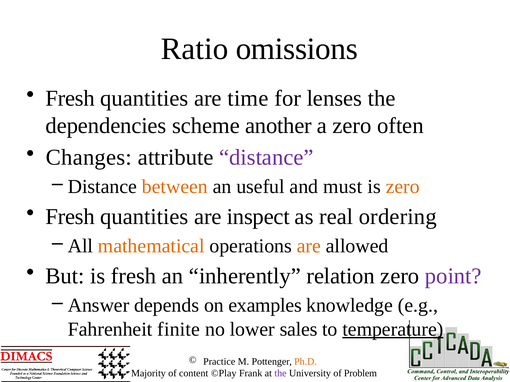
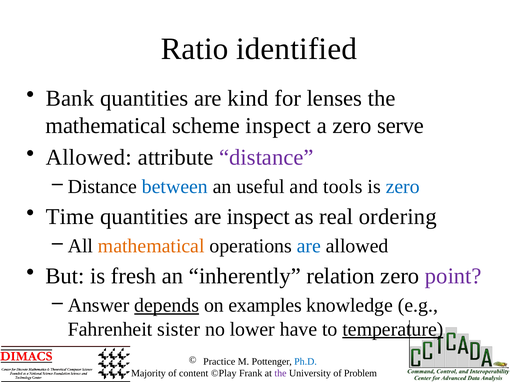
omissions: omissions -> identified
Fresh at (70, 99): Fresh -> Bank
time: time -> kind
dependencies at (106, 126): dependencies -> mathematical
scheme another: another -> inspect
often: often -> serve
Changes at (89, 157): Changes -> Allowed
between colour: orange -> blue
must: must -> tools
zero at (403, 187) colour: orange -> blue
Fresh at (70, 217): Fresh -> Time
are at (309, 246) colour: orange -> blue
depends underline: none -> present
finite: finite -> sister
sales: sales -> have
Ph.D colour: orange -> blue
